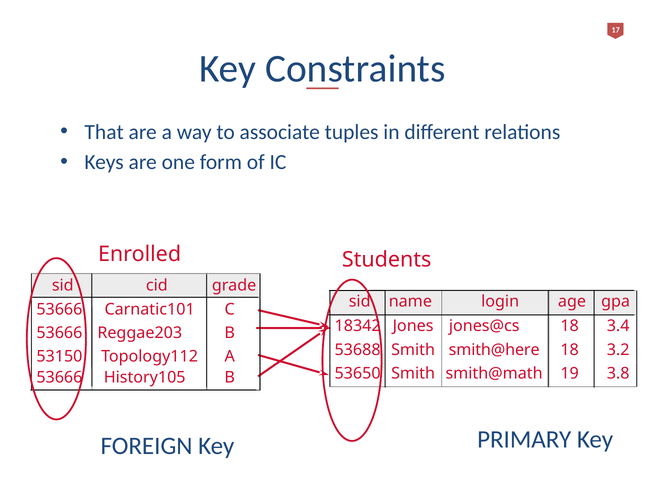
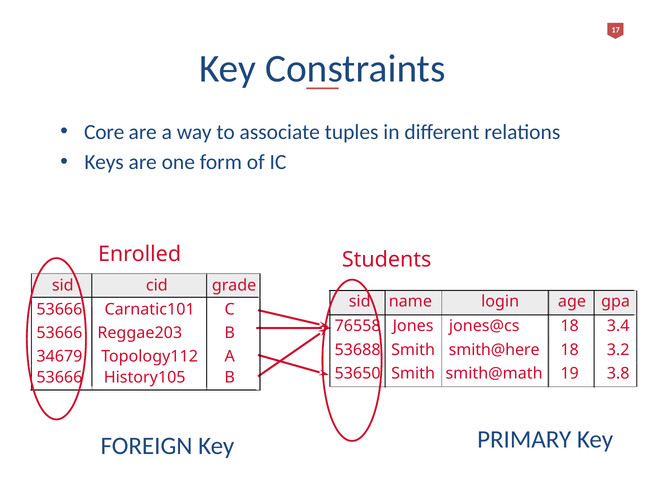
That: That -> Core
18342: 18342 -> 76558
53150: 53150 -> 34679
